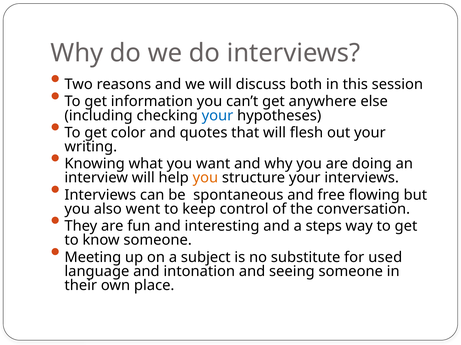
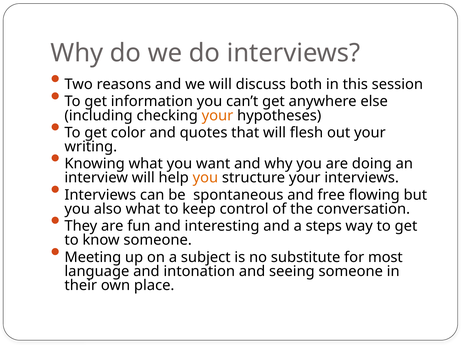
your at (218, 116) colour: blue -> orange
also went: went -> what
used: used -> most
